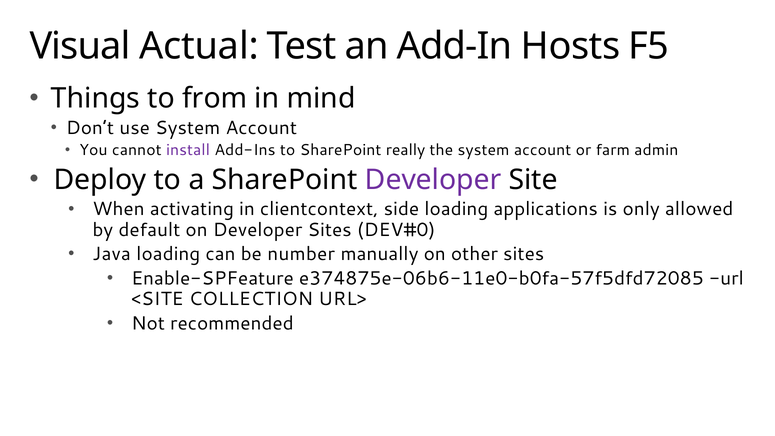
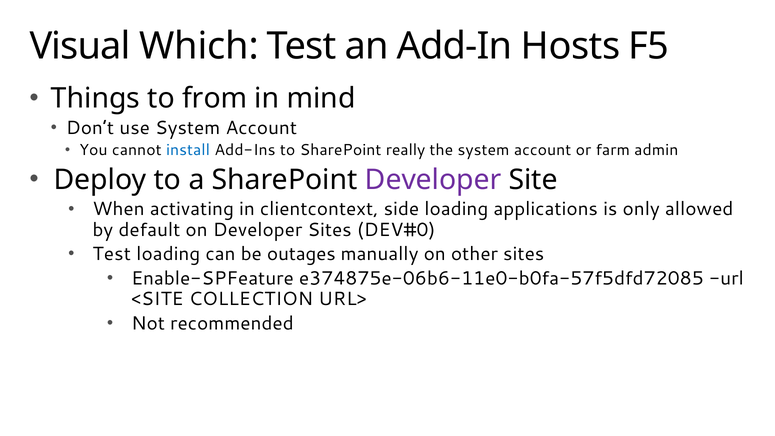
Actual: Actual -> Which
install colour: purple -> blue
Java at (112, 254): Java -> Test
number: number -> outages
